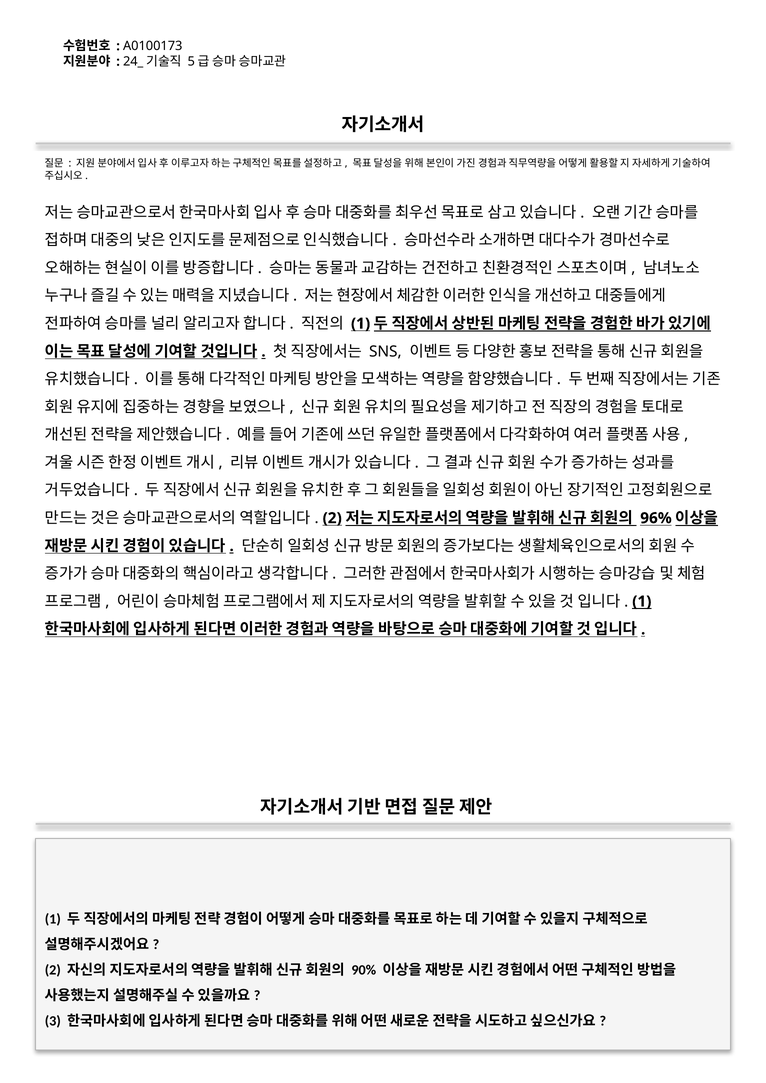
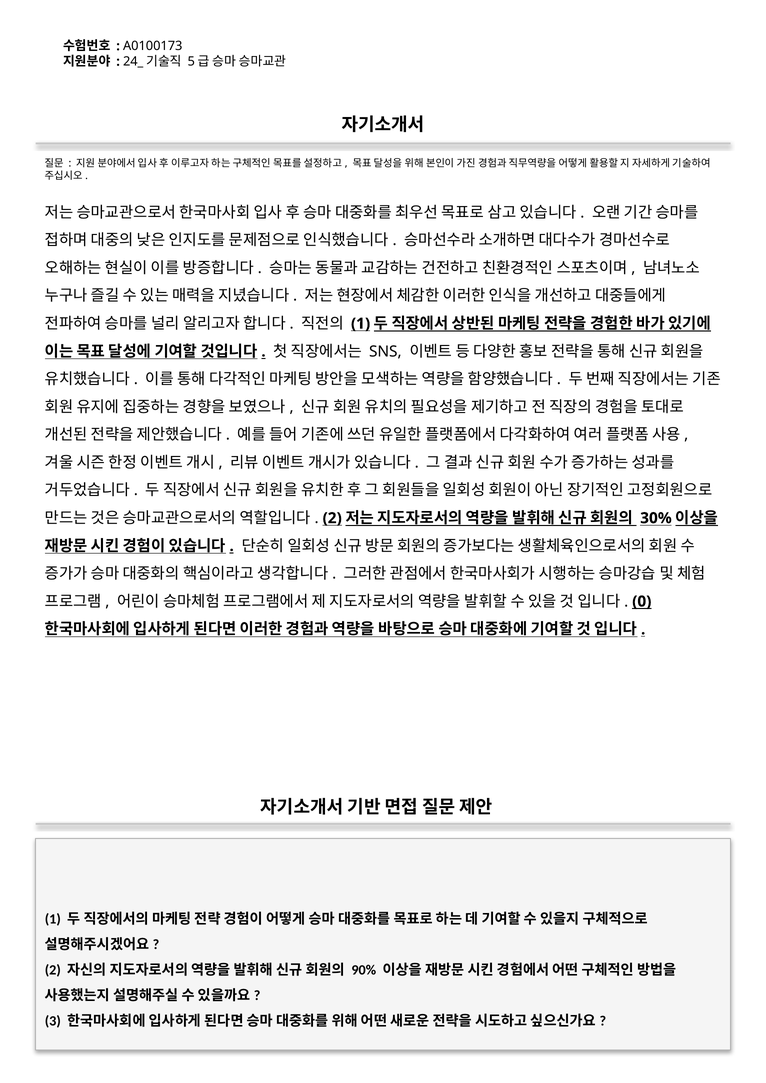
96%: 96% -> 30%
1 at (642, 602): 1 -> 0
